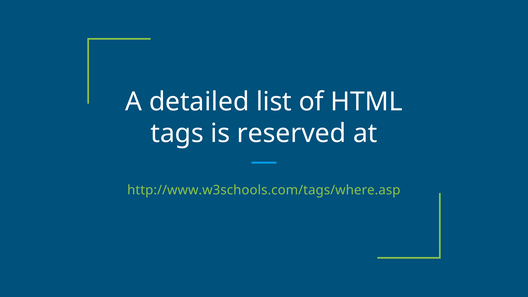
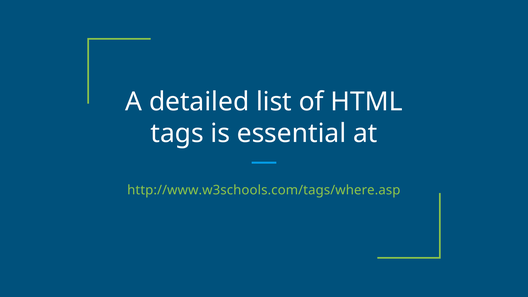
reserved: reserved -> essential
